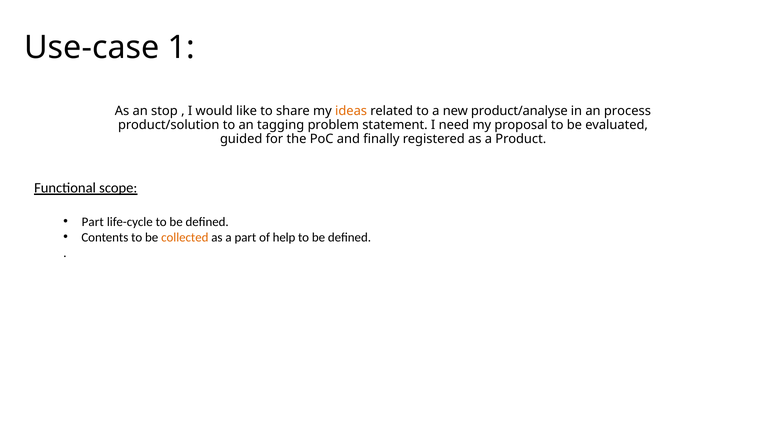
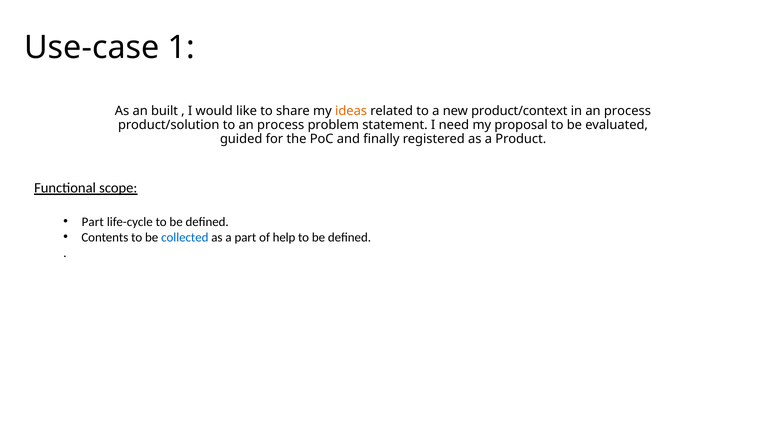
stop: stop -> built
product/analyse: product/analyse -> product/context
to an tagging: tagging -> process
collected colour: orange -> blue
